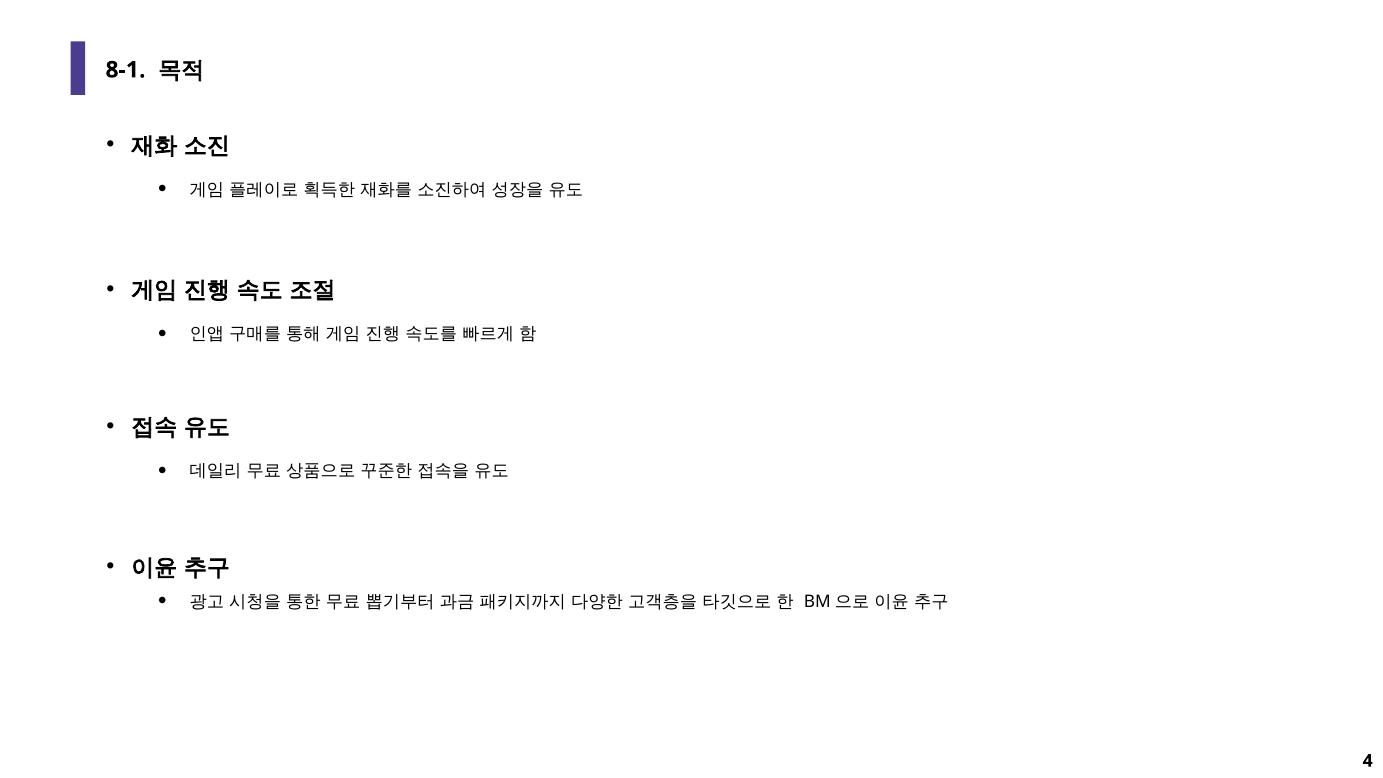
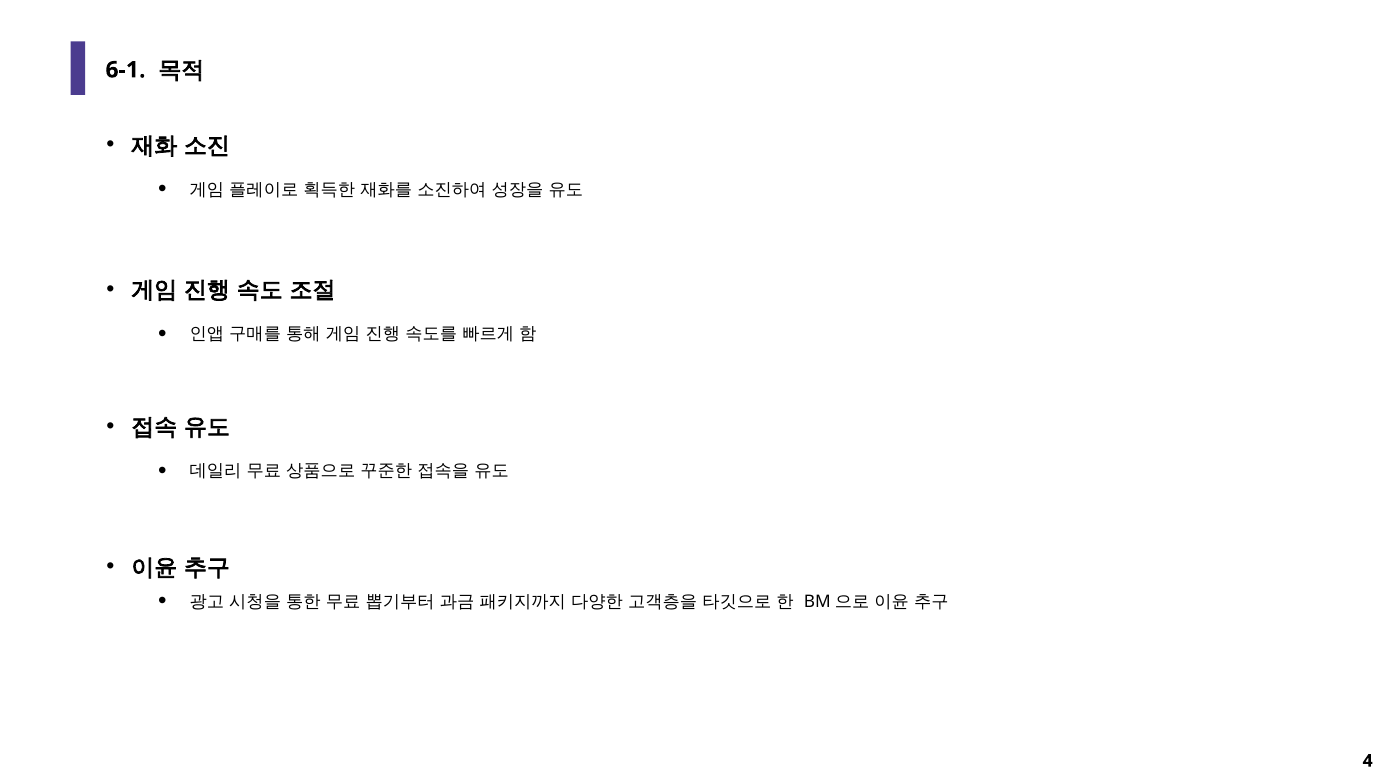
8-1: 8-1 -> 6-1
